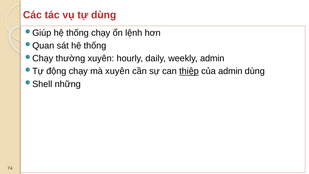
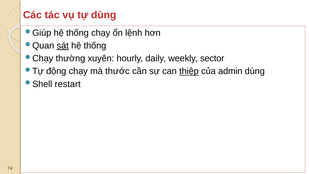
sát underline: none -> present
weekly admin: admin -> sector
mà xuyên: xuyên -> thước
những: những -> restart
